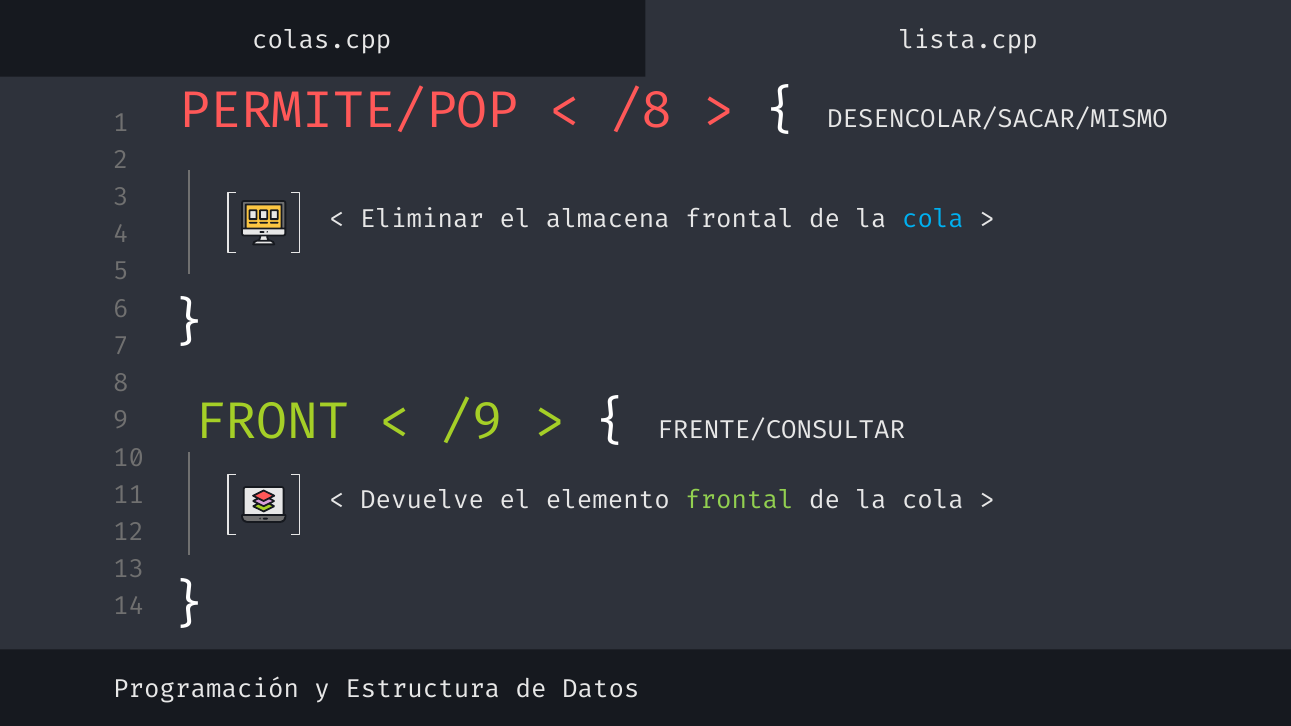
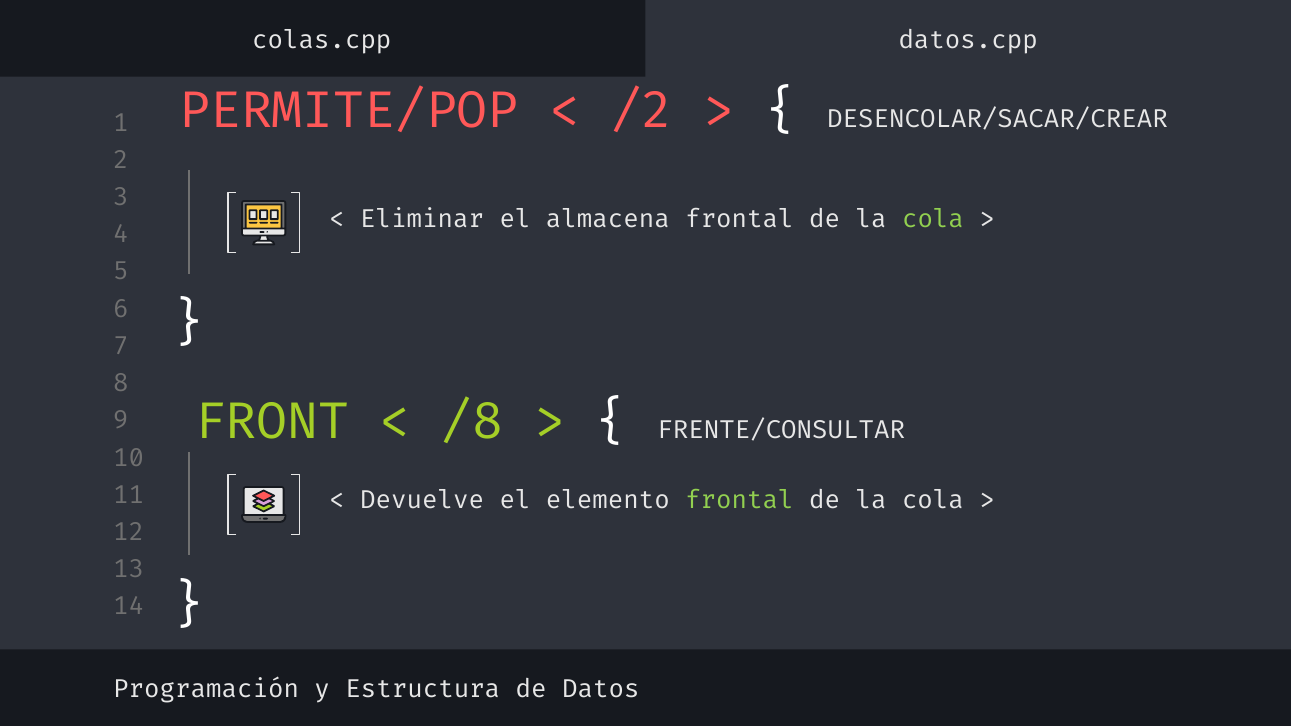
lista.cpp: lista.cpp -> datos.cpp
/8: /8 -> /2
DESENCOLAR/SACAR/MISMO: DESENCOLAR/SACAR/MISMO -> DESENCOLAR/SACAR/CREAR
cola at (933, 220) colour: light blue -> light green
/9: /9 -> /8
